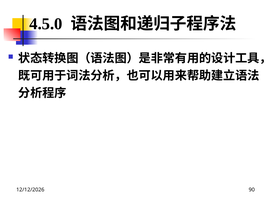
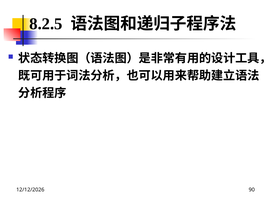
4.5.0: 4.5.0 -> 8.2.5
